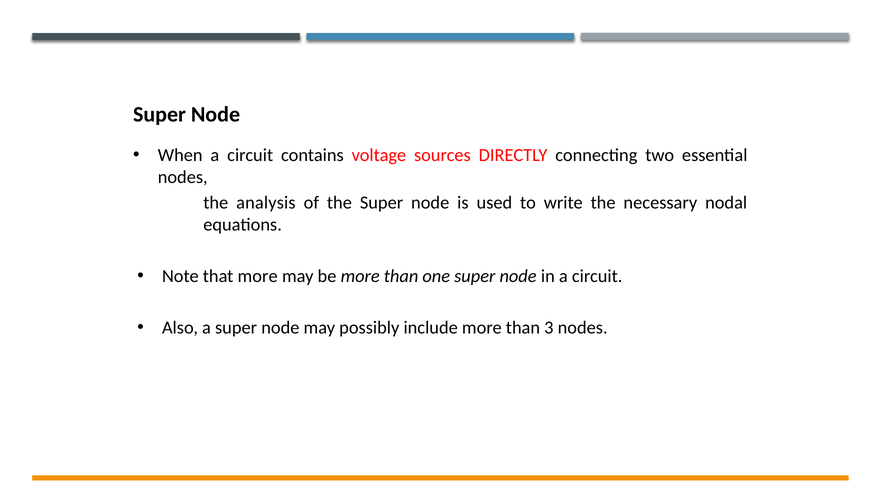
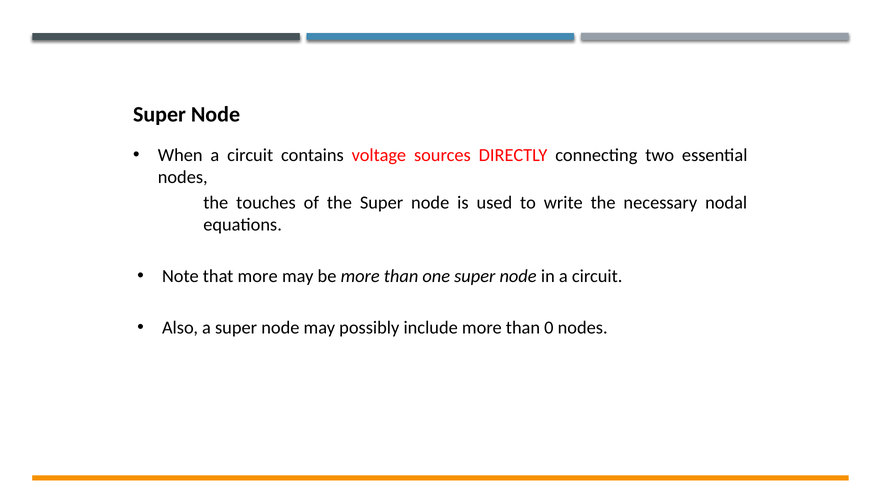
analysis: analysis -> touches
3: 3 -> 0
